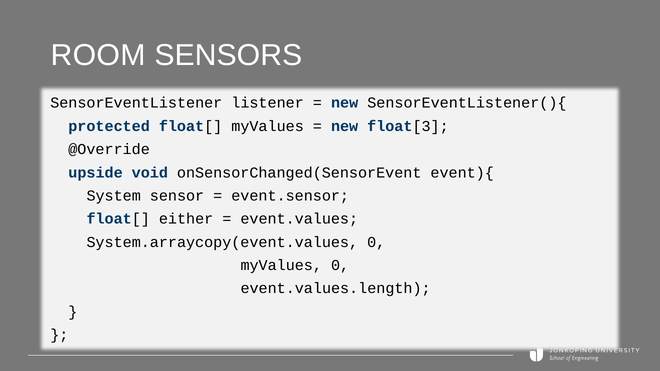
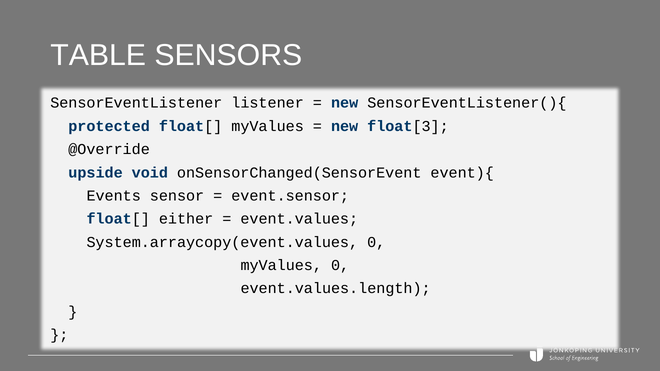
ROOM: ROOM -> TABLE
System: System -> Events
